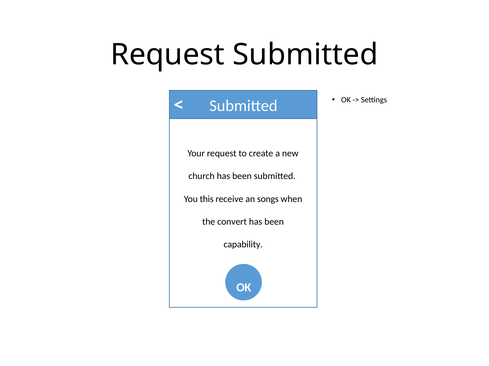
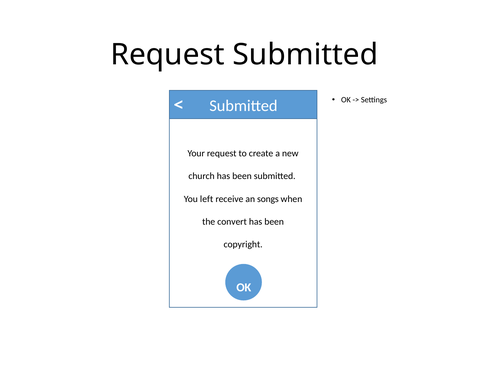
this: this -> left
capability: capability -> copyright
